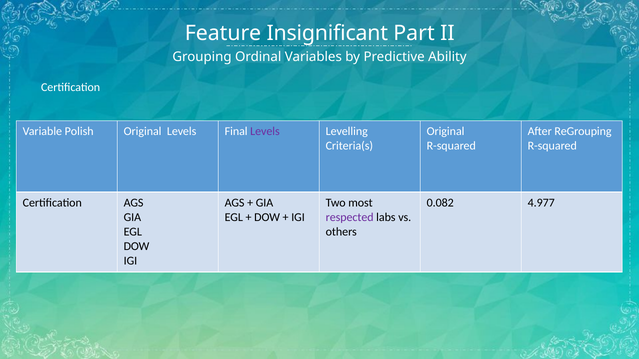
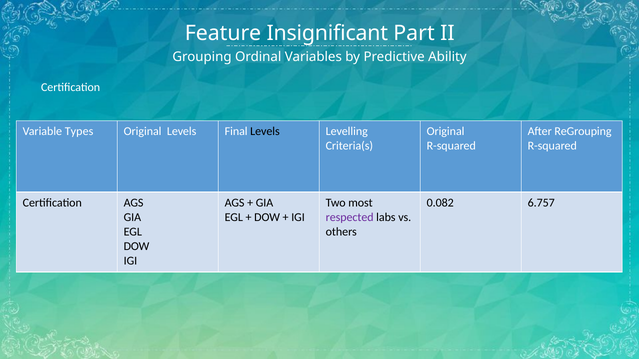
Polish: Polish -> Types
Levels at (265, 132) colour: purple -> black
4.977: 4.977 -> 6.757
